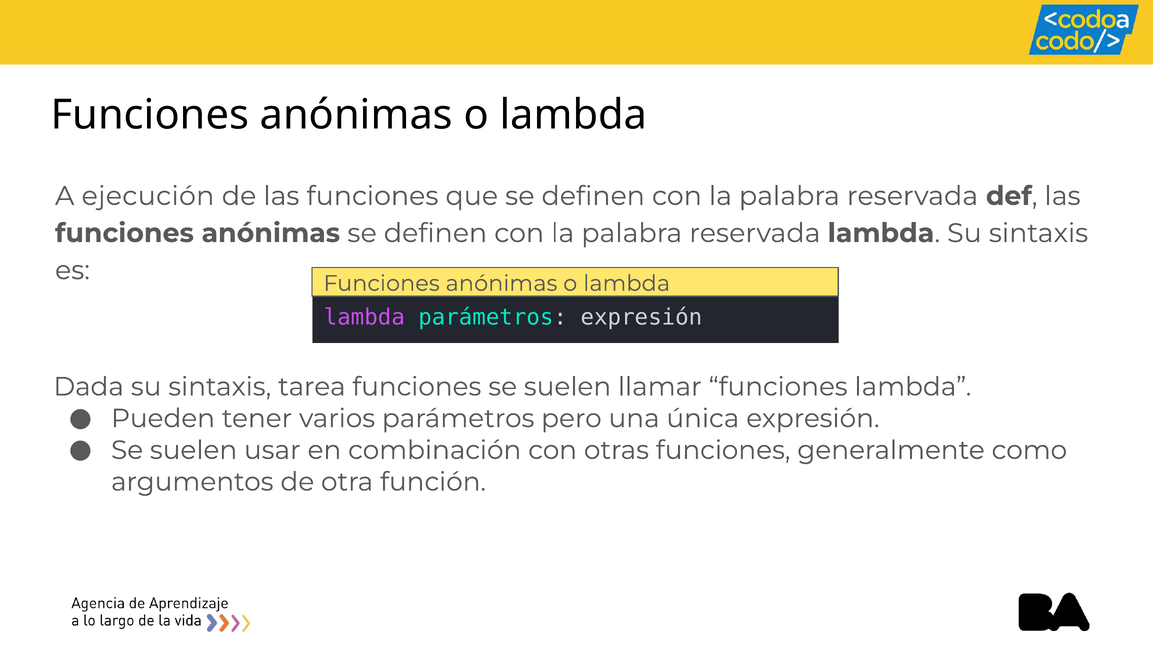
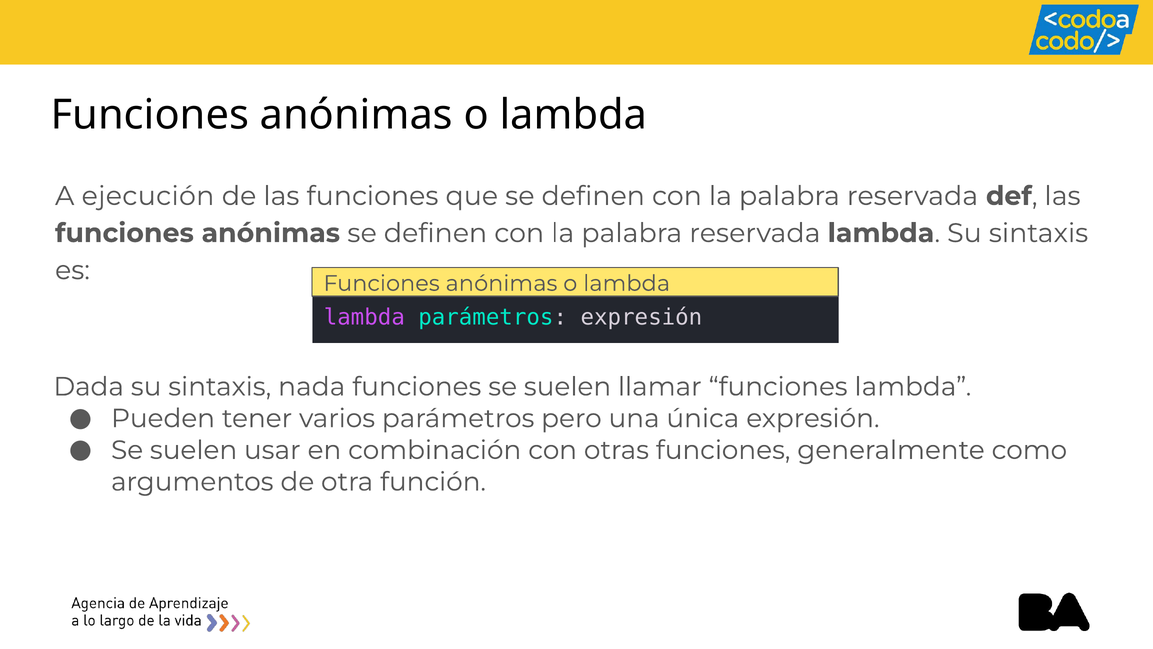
tarea: tarea -> nada
